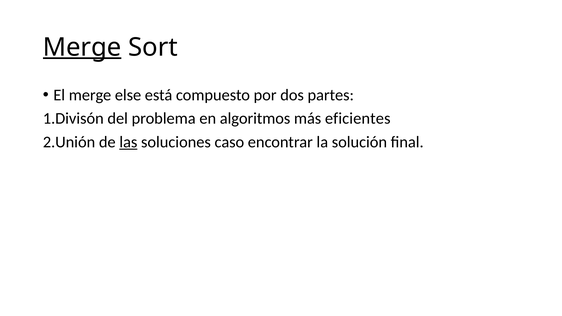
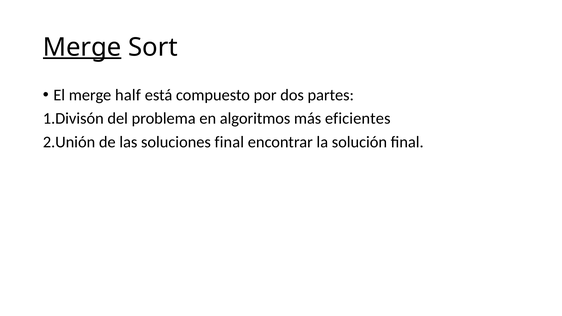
else: else -> half
las underline: present -> none
soluciones caso: caso -> final
